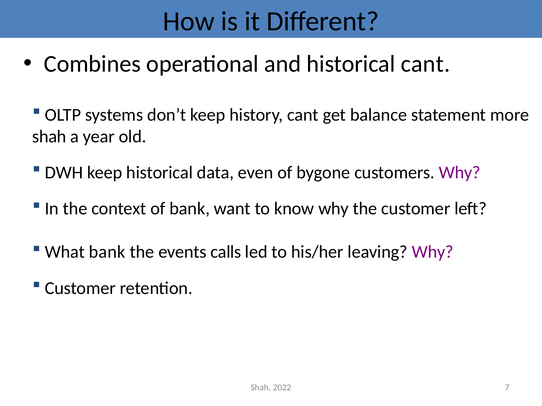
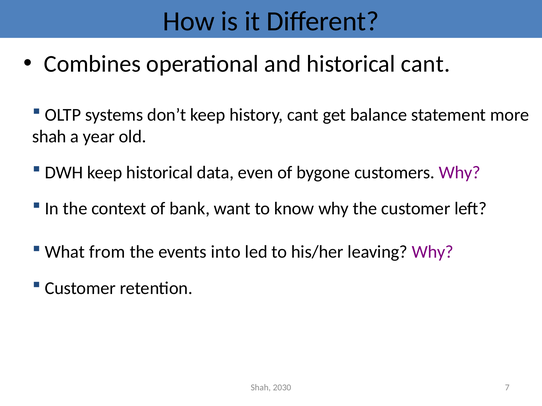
What bank: bank -> from
calls: calls -> into
2022: 2022 -> 2030
